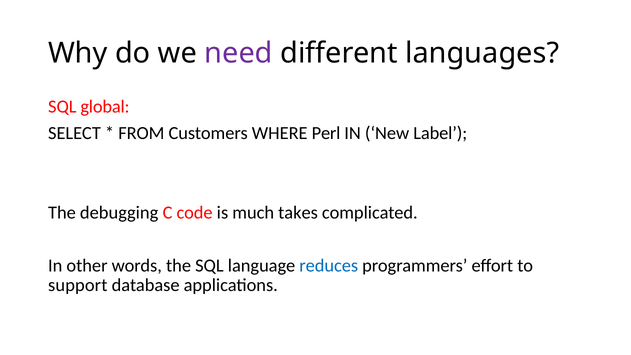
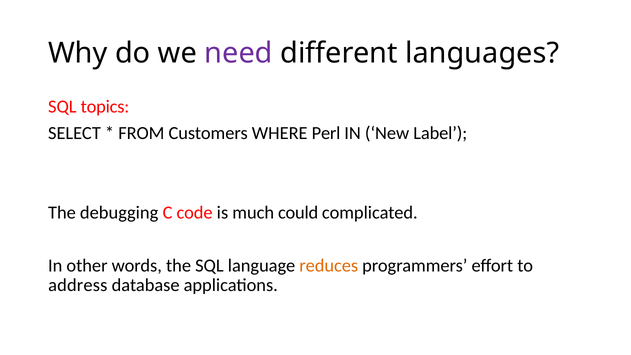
global: global -> topics
takes: takes -> could
reduces colour: blue -> orange
support: support -> address
